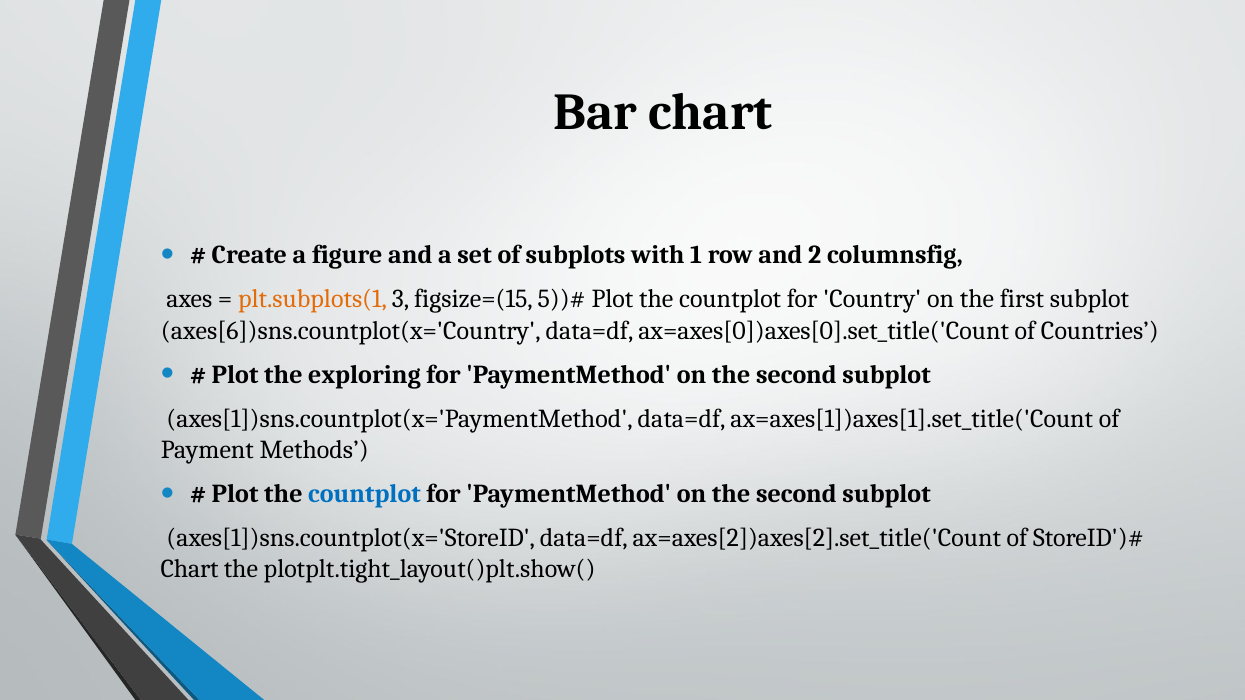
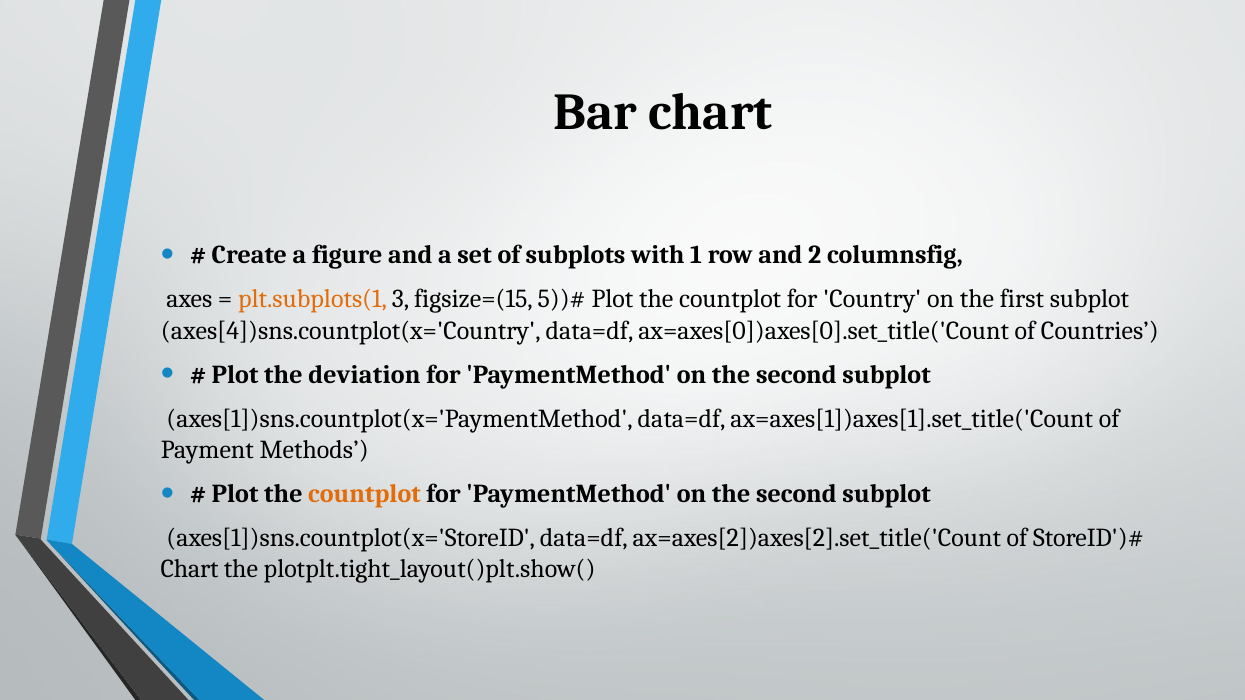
axes[6])sns.countplot(x='Country: axes[6])sns.countplot(x='Country -> axes[4])sns.countplot(x='Country
exploring: exploring -> deviation
countplot at (365, 494) colour: blue -> orange
